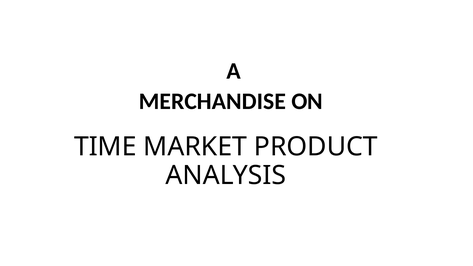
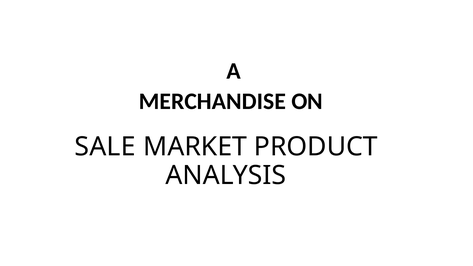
TIME: TIME -> SALE
